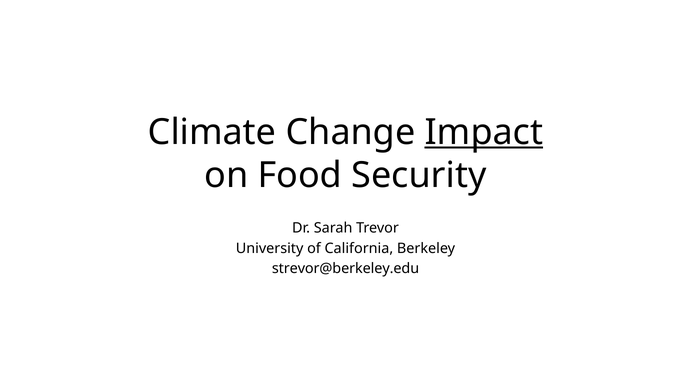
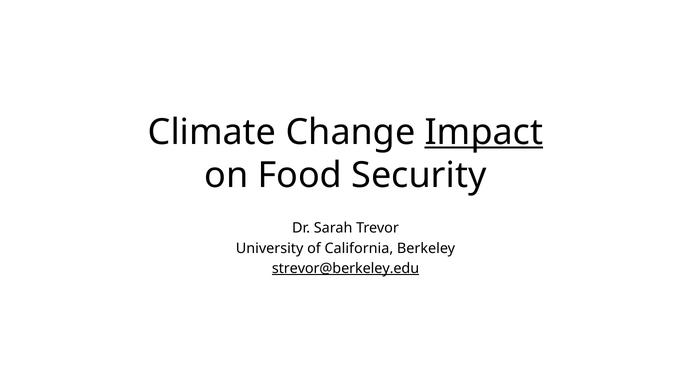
strevor@berkeley.edu underline: none -> present
